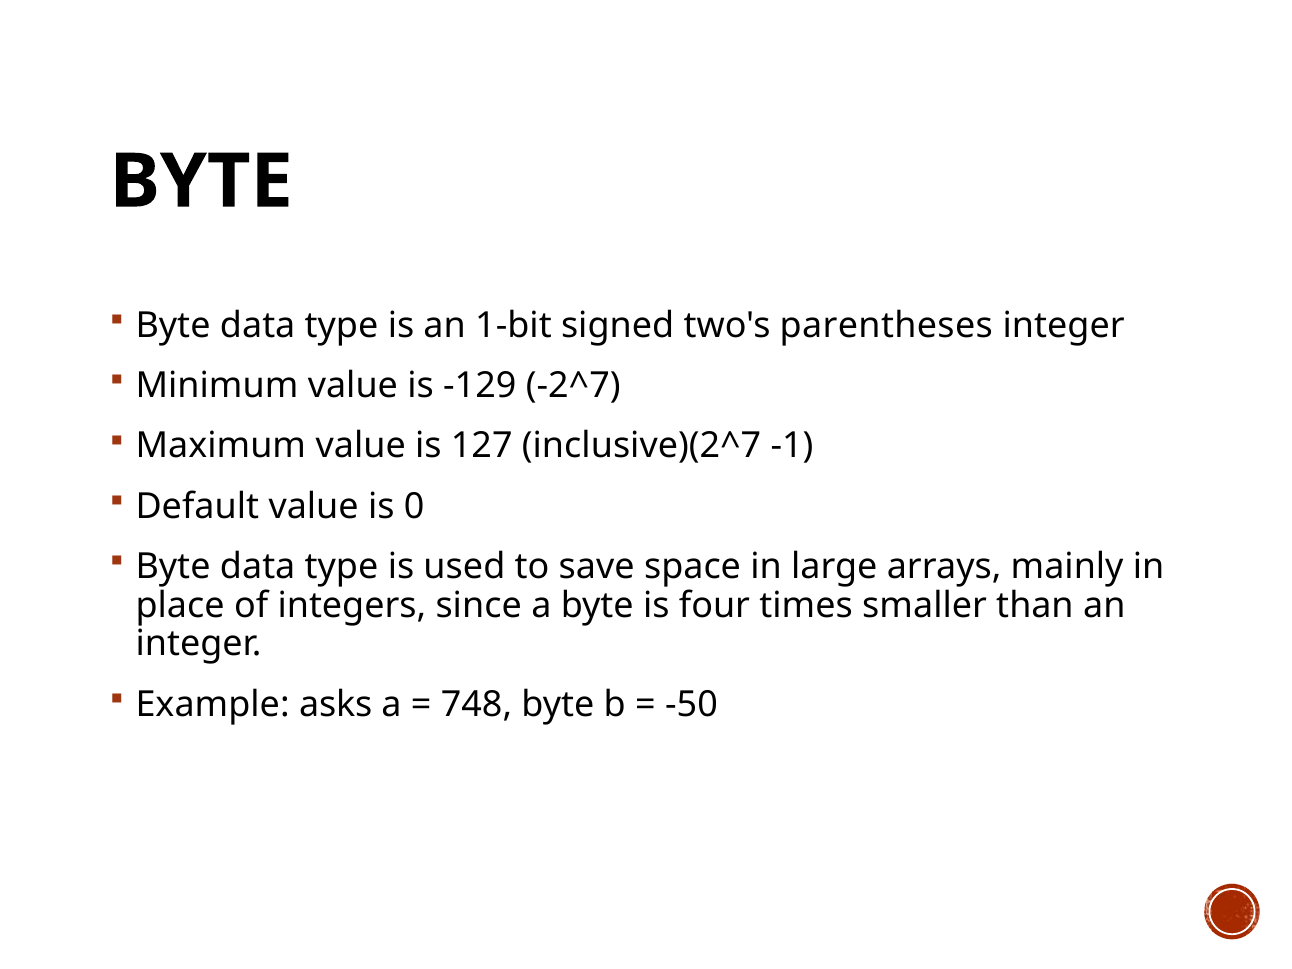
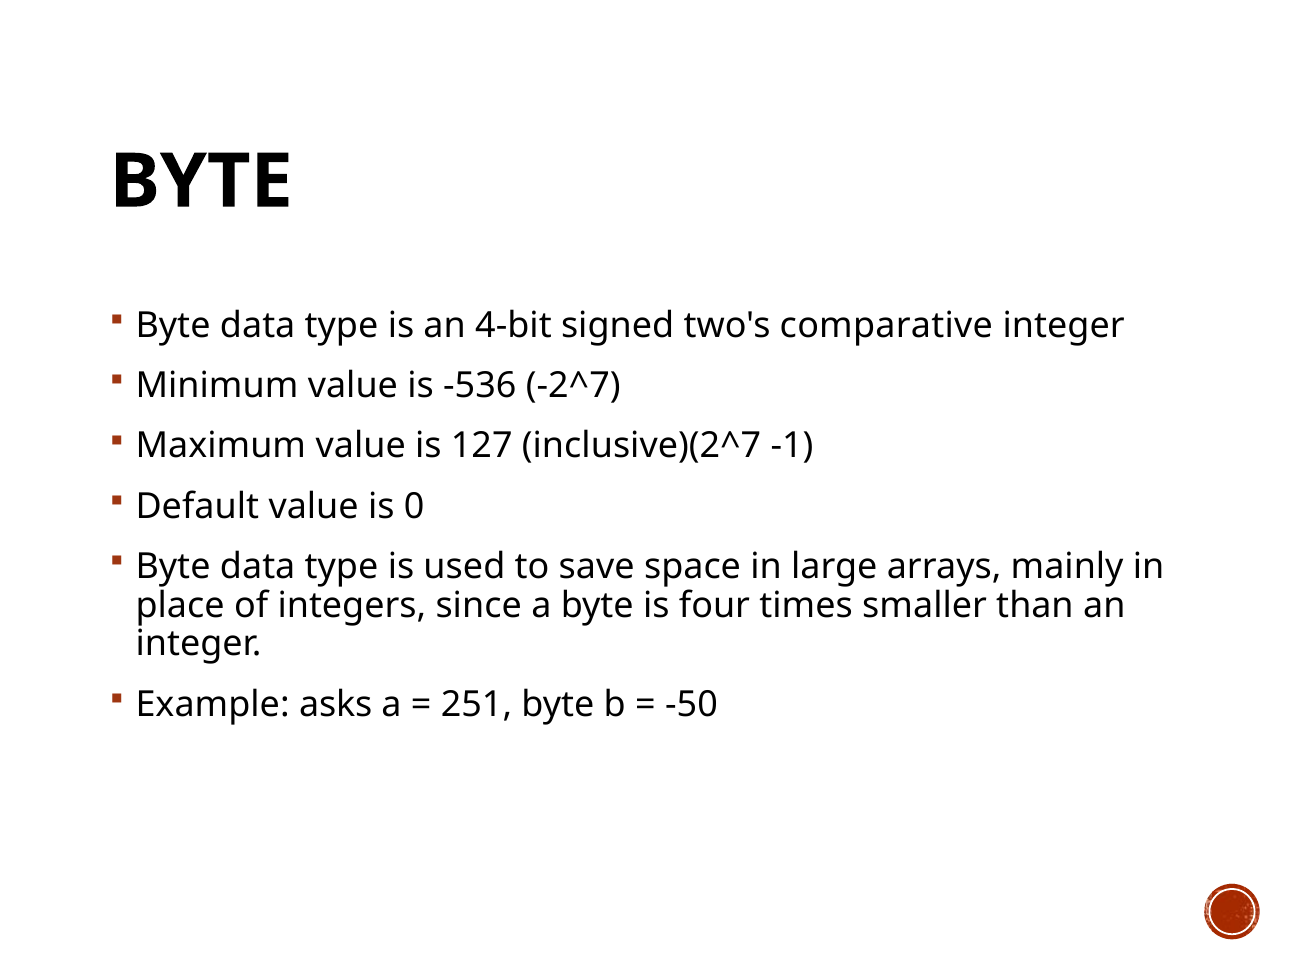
1-bit: 1-bit -> 4-bit
parentheses: parentheses -> comparative
-129: -129 -> -536
748: 748 -> 251
